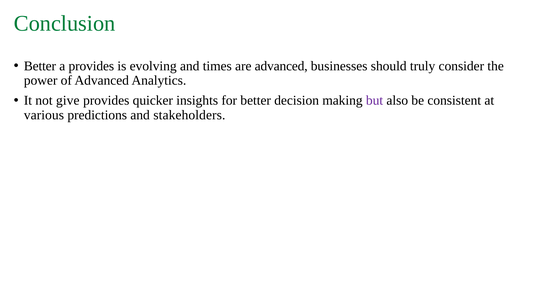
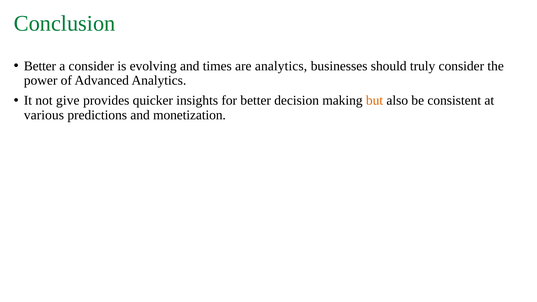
a provides: provides -> consider
are advanced: advanced -> analytics
but colour: purple -> orange
stakeholders: stakeholders -> monetization
